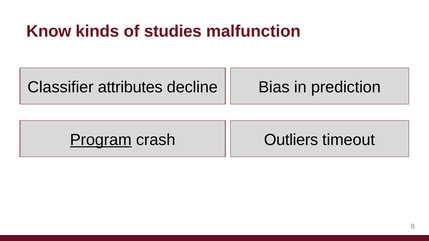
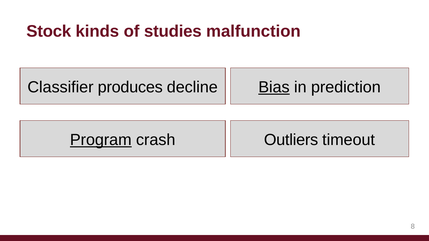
Know: Know -> Stock
attributes: attributes -> produces
Bias underline: none -> present
